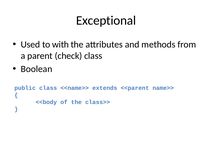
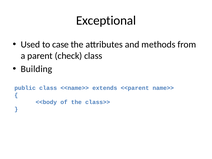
with: with -> case
Boolean: Boolean -> Building
